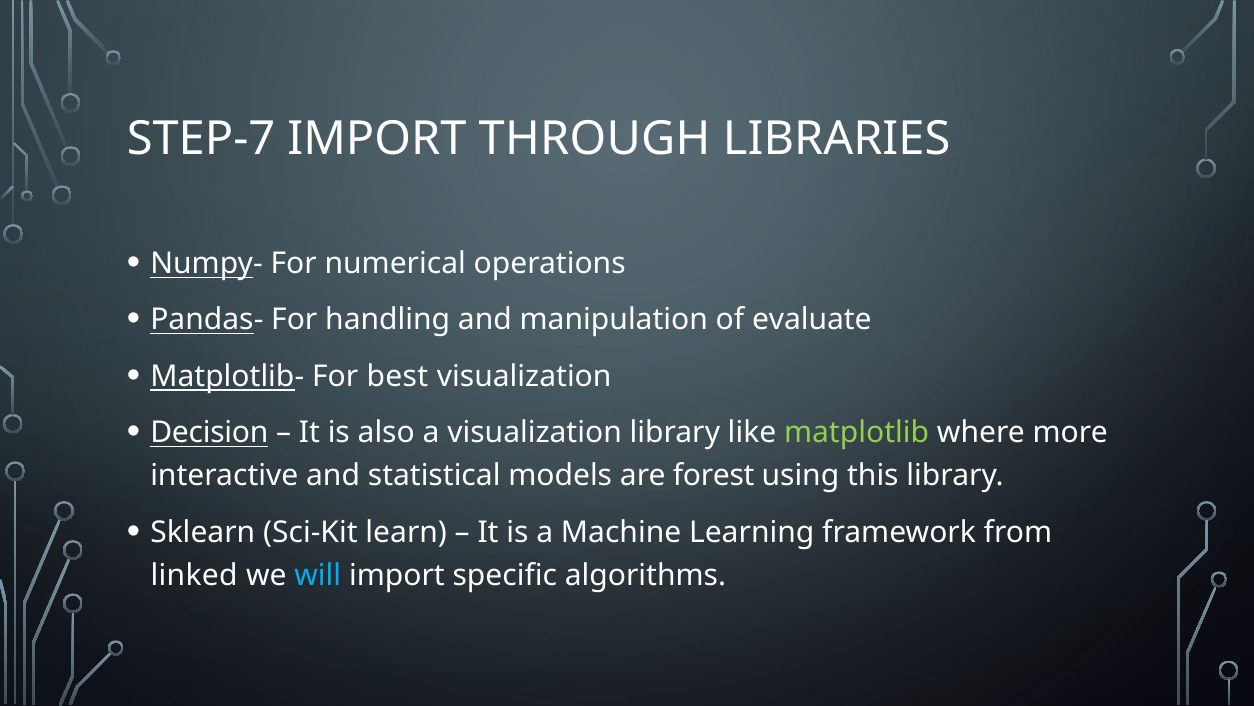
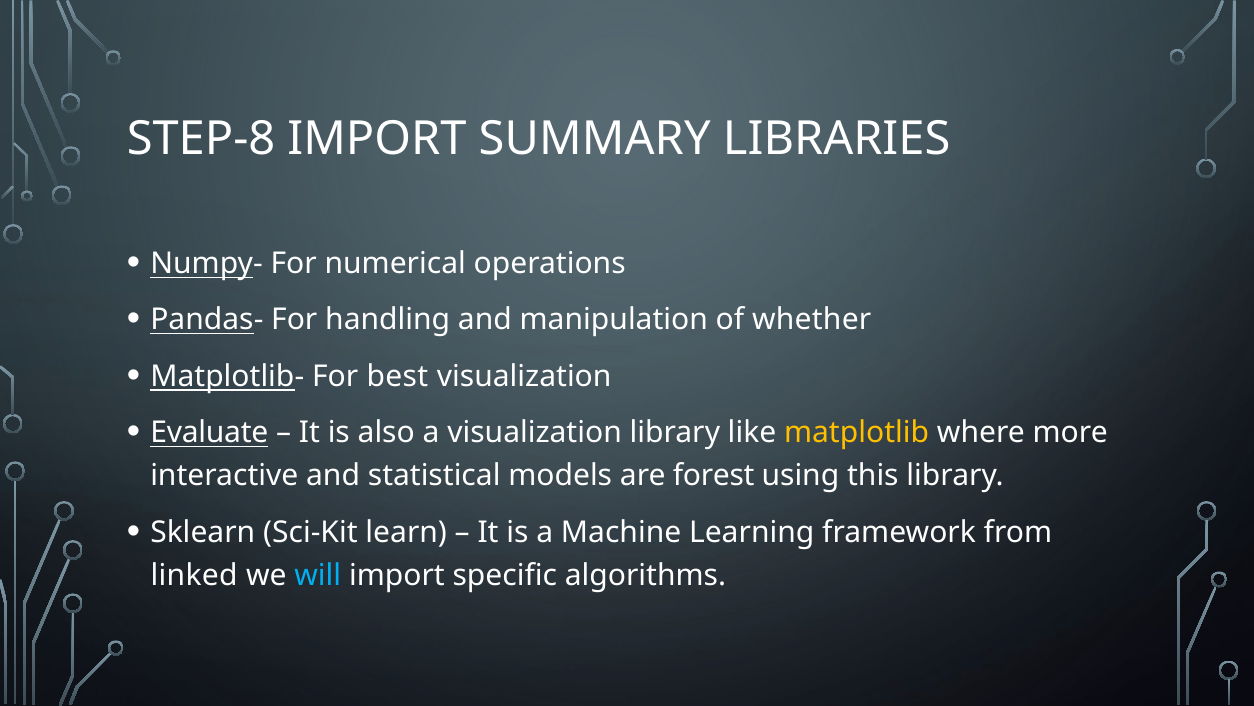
STEP-7: STEP-7 -> STEP-8
THROUGH: THROUGH -> SUMMARY
evaluate: evaluate -> whether
Decision: Decision -> Evaluate
matplotlib colour: light green -> yellow
